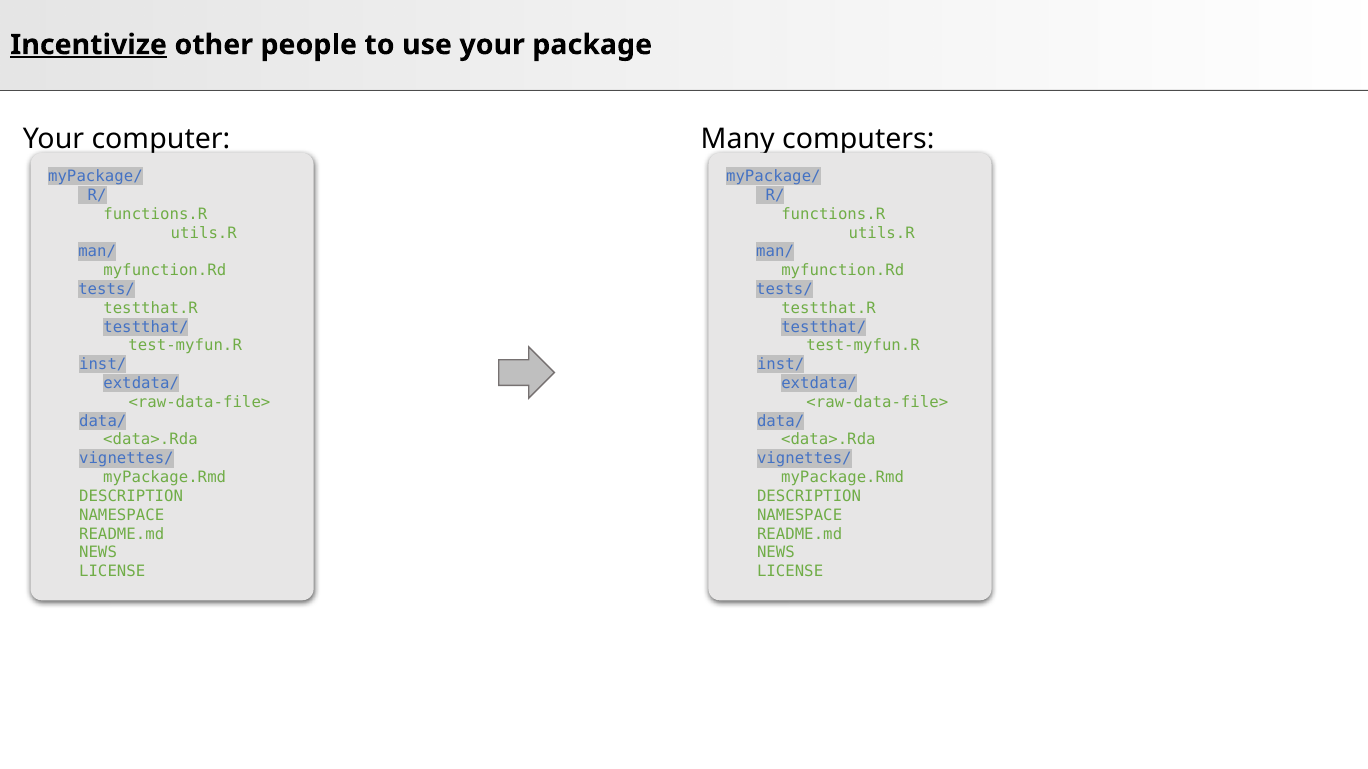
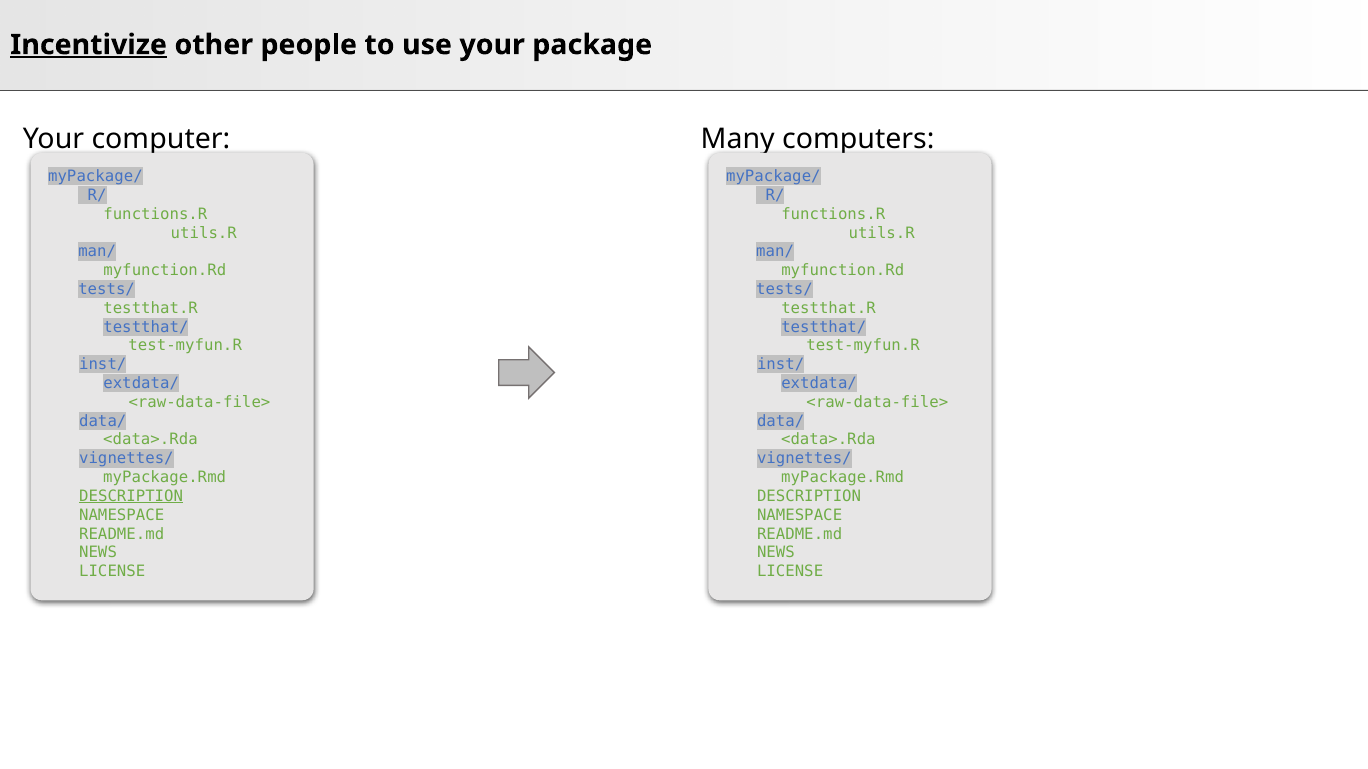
DESCRIPTION at (131, 497) underline: none -> present
